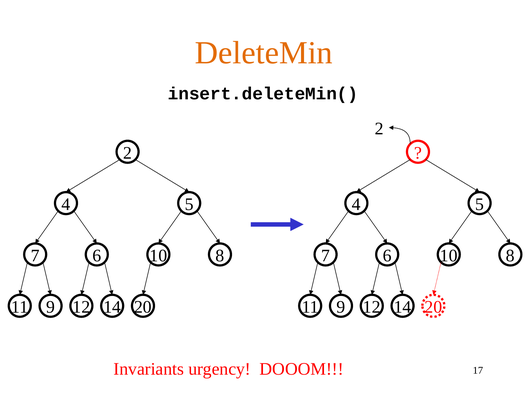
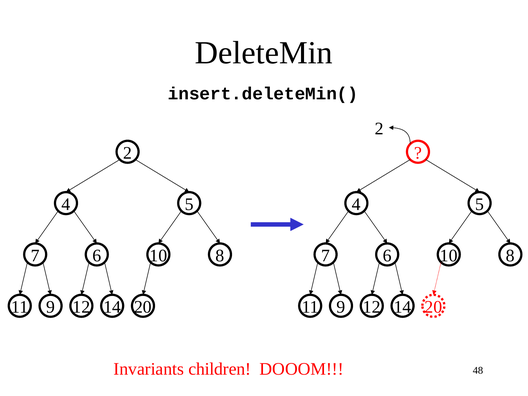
DeleteMin colour: orange -> black
urgency: urgency -> children
17: 17 -> 48
